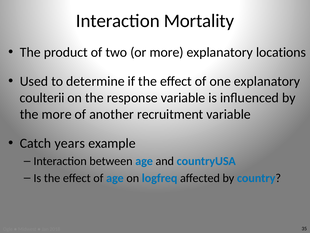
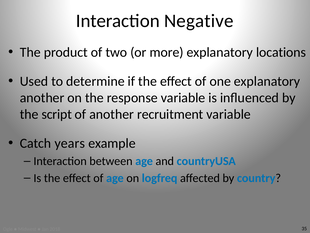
Mortality: Mortality -> Negative
coulterii at (42, 98): coulterii -> another
the more: more -> script
